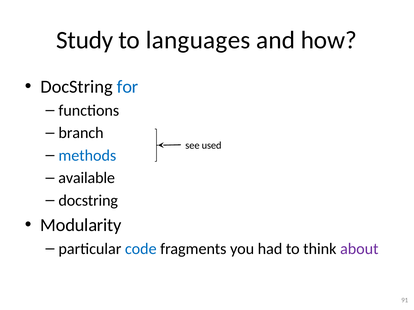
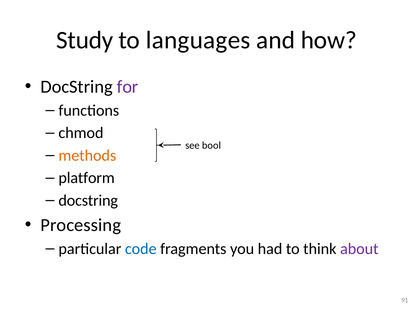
for colour: blue -> purple
branch: branch -> chmod
used: used -> bool
methods colour: blue -> orange
available: available -> platform
Modularity: Modularity -> Processing
